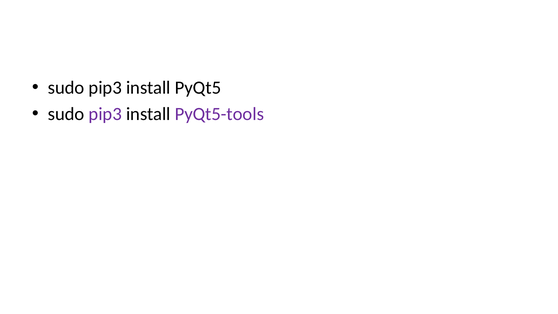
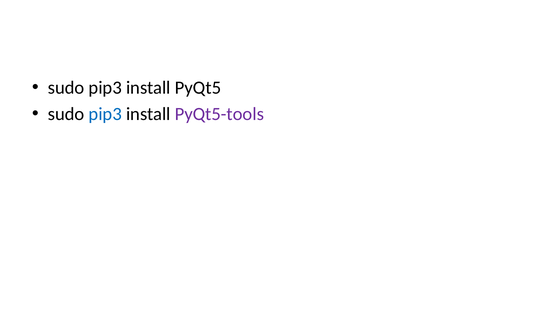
pip3 at (105, 114) colour: purple -> blue
